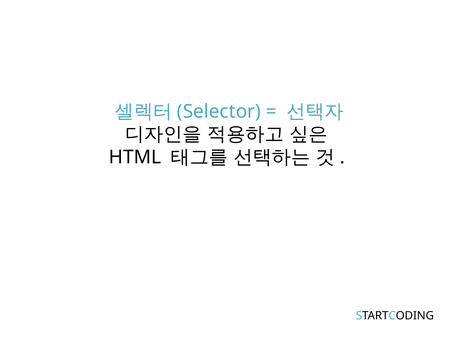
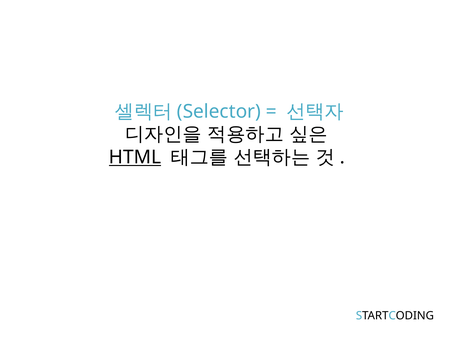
HTML underline: none -> present
